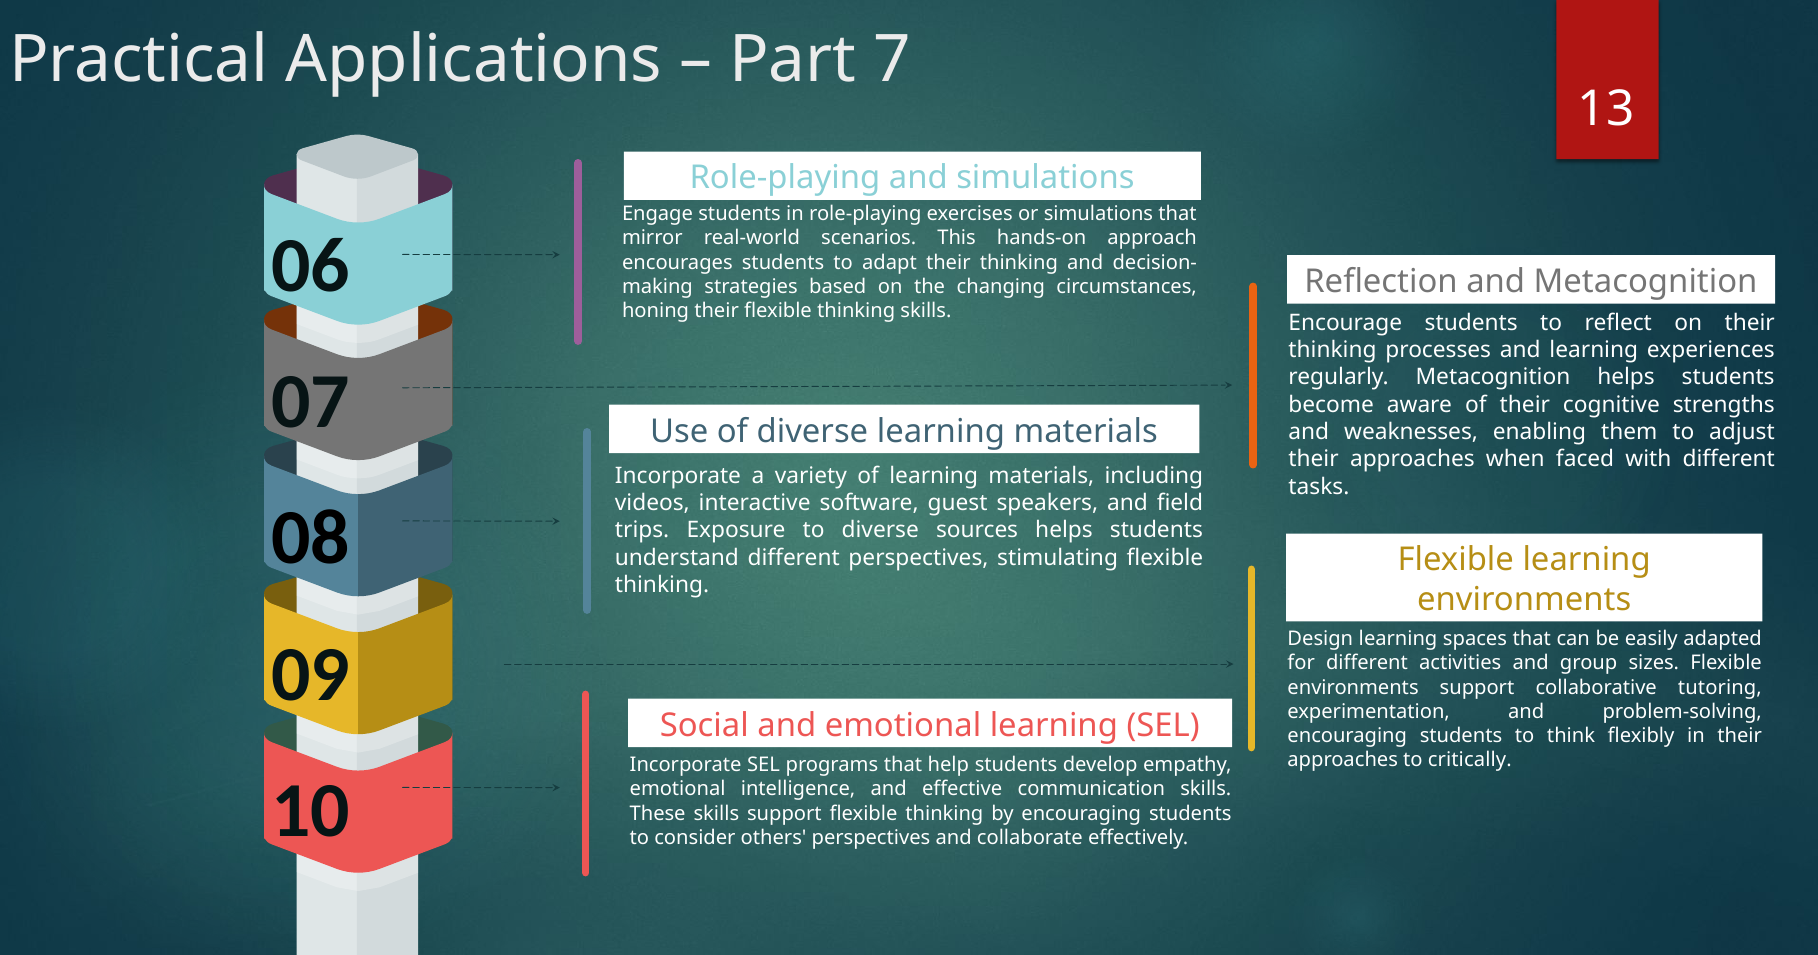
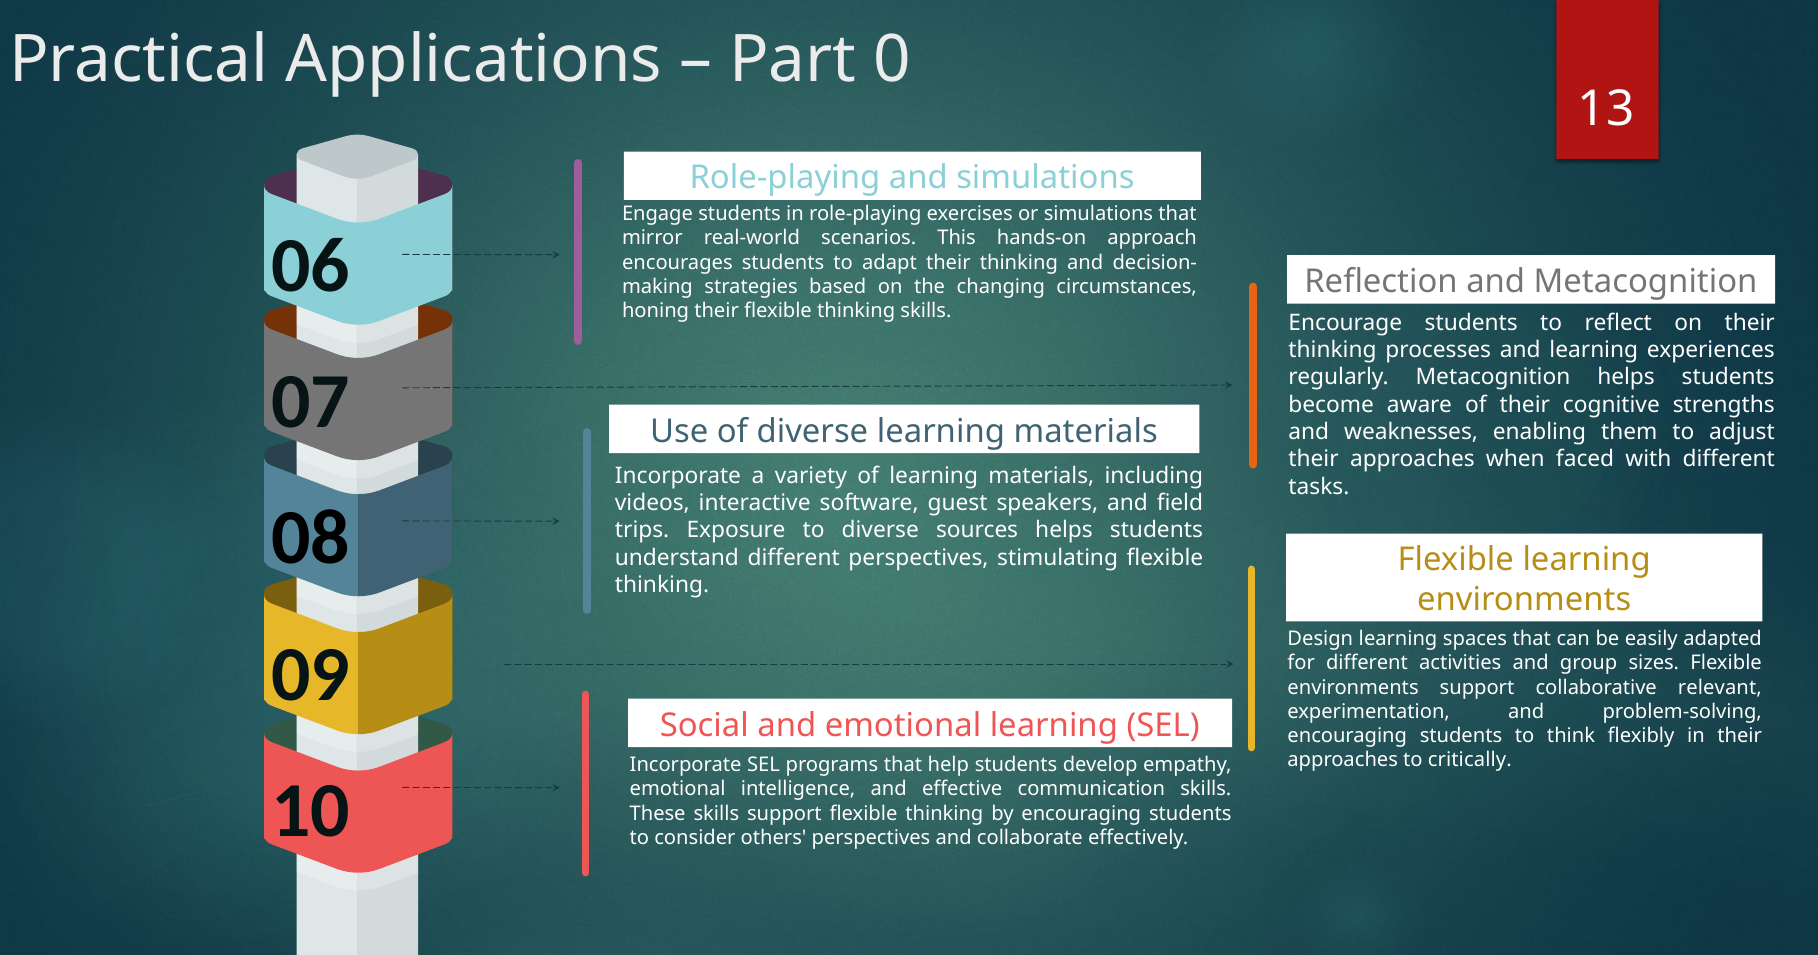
7: 7 -> 0
tutoring: tutoring -> relevant
